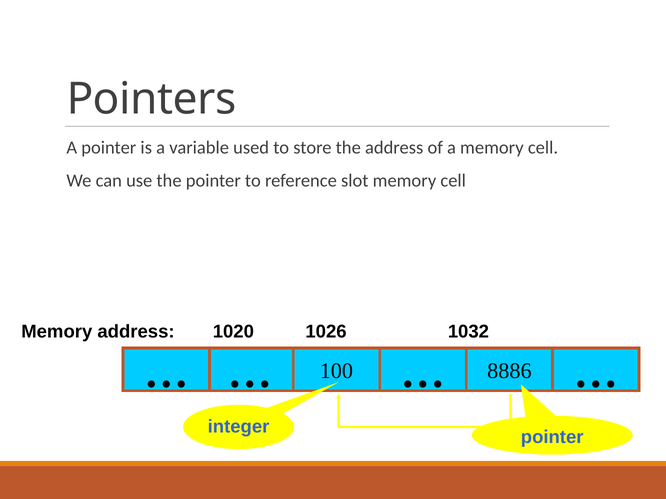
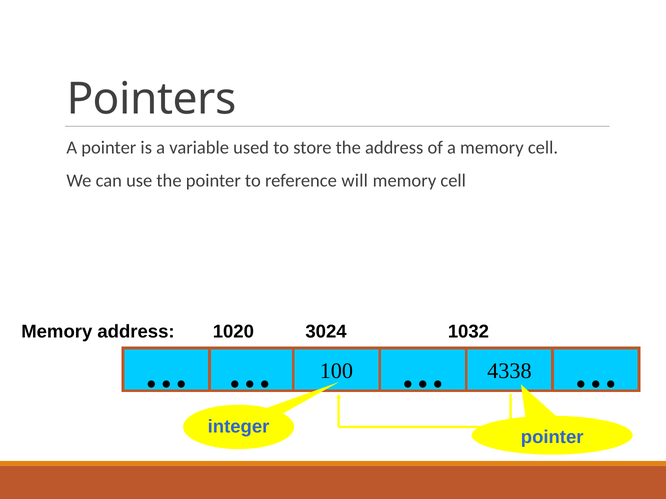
slot: slot -> will
1026: 1026 -> 3024
8886: 8886 -> 4338
